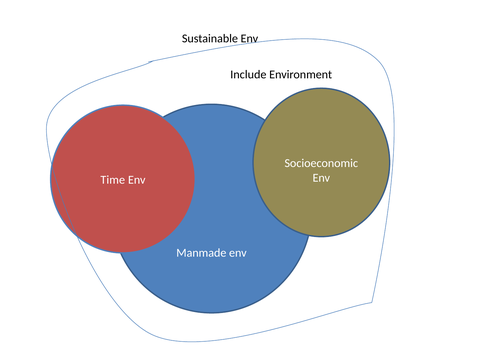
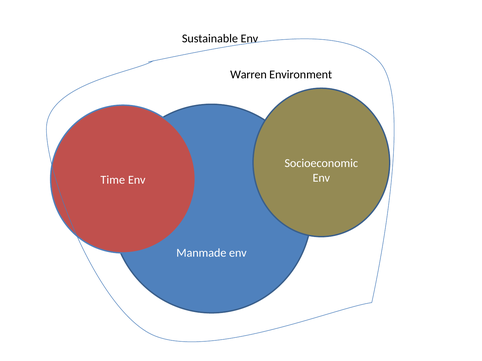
Include: Include -> Warren
